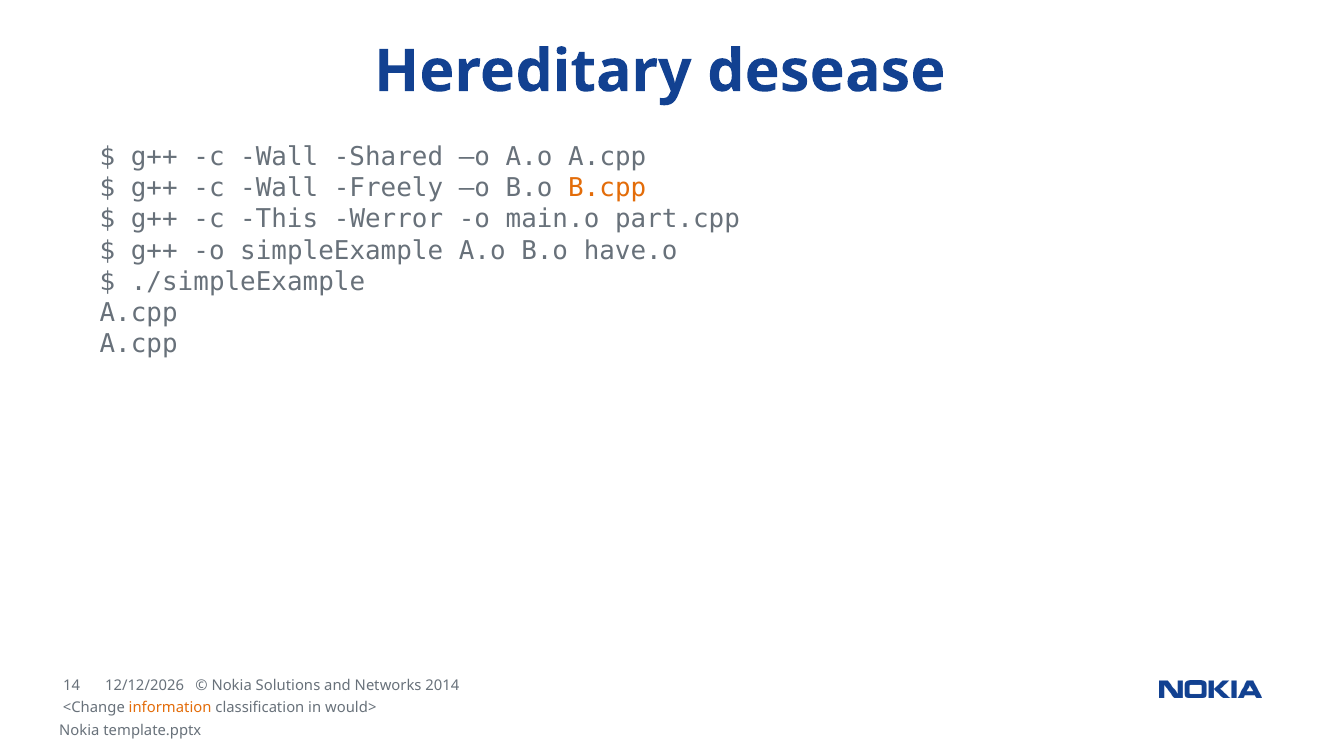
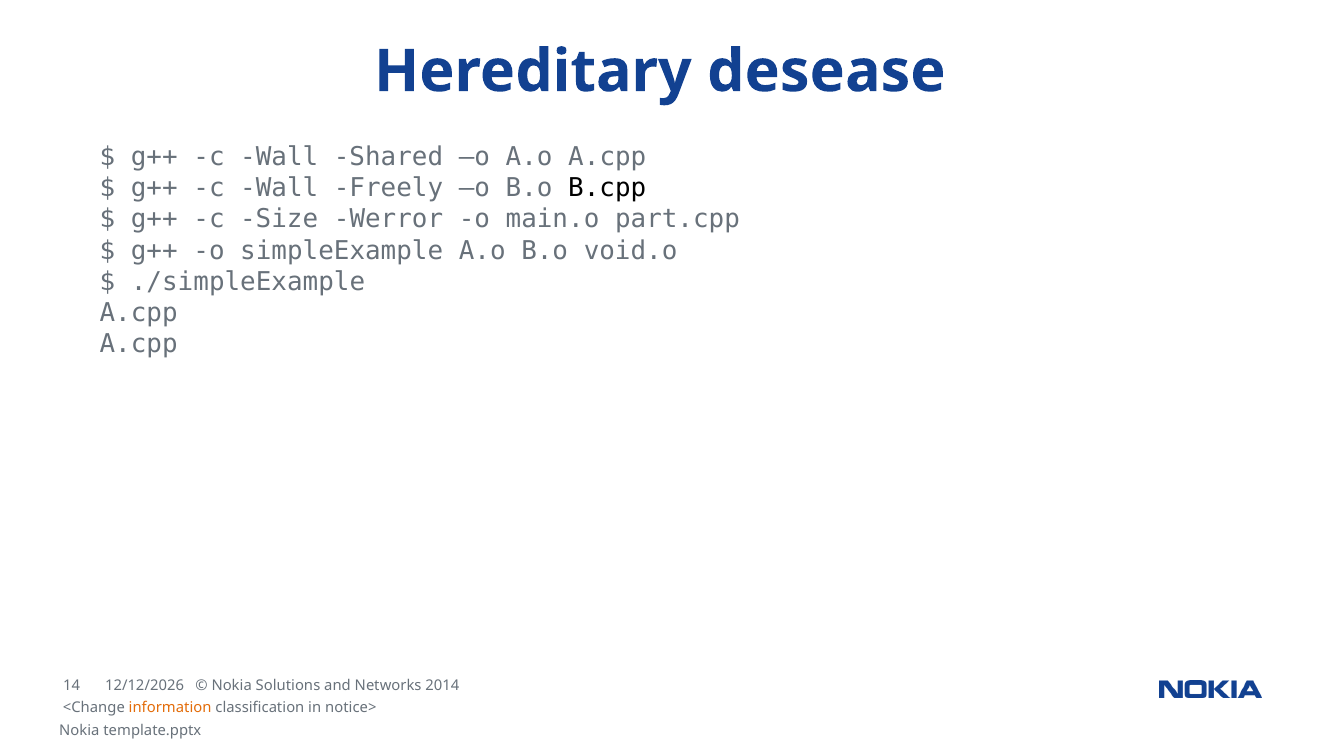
B.cpp colour: orange -> black
This: This -> Size
have.o: have.o -> void.o
would>: would> -> notice>
